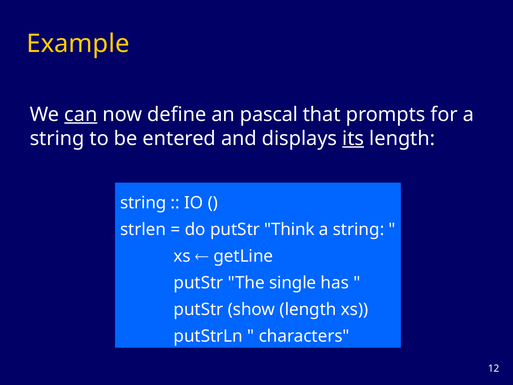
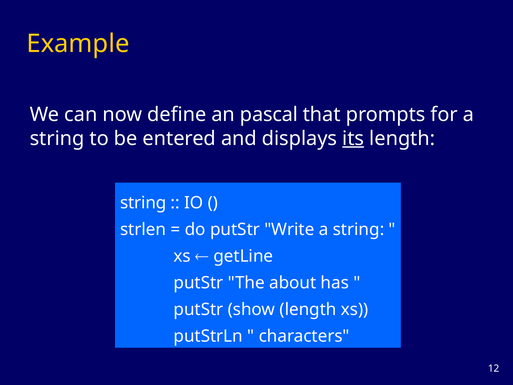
can underline: present -> none
Think: Think -> Write
single: single -> about
